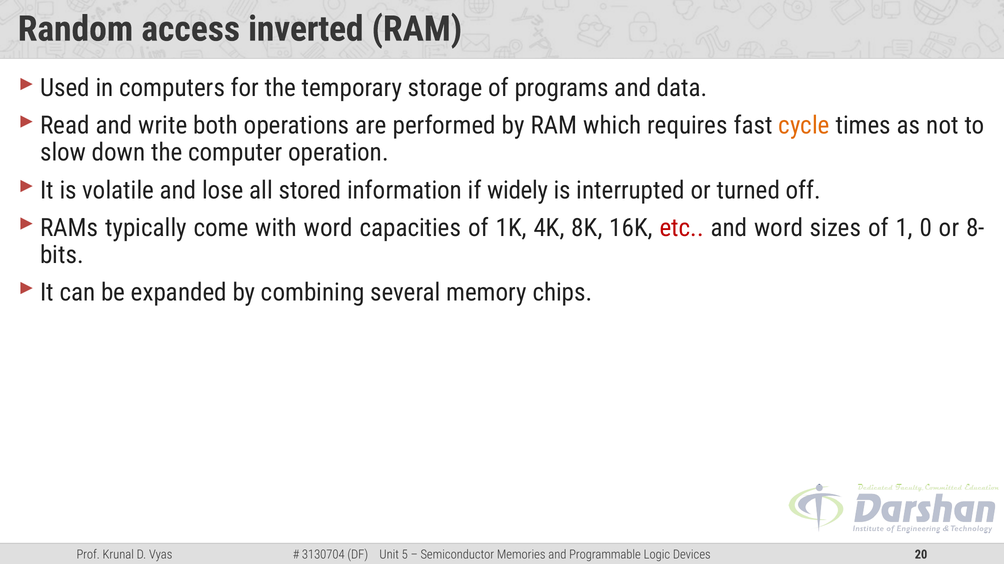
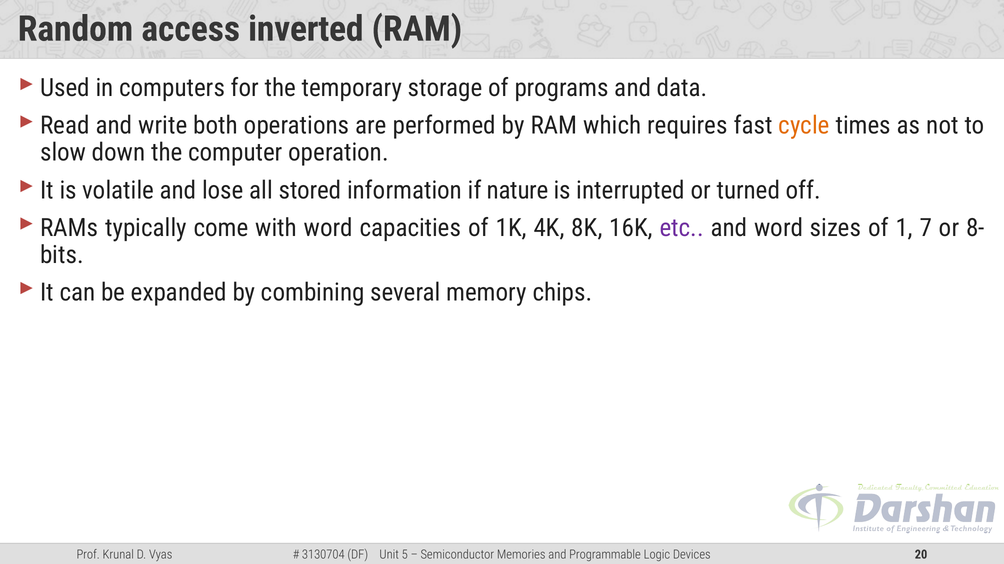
widely: widely -> nature
etc colour: red -> purple
0: 0 -> 7
